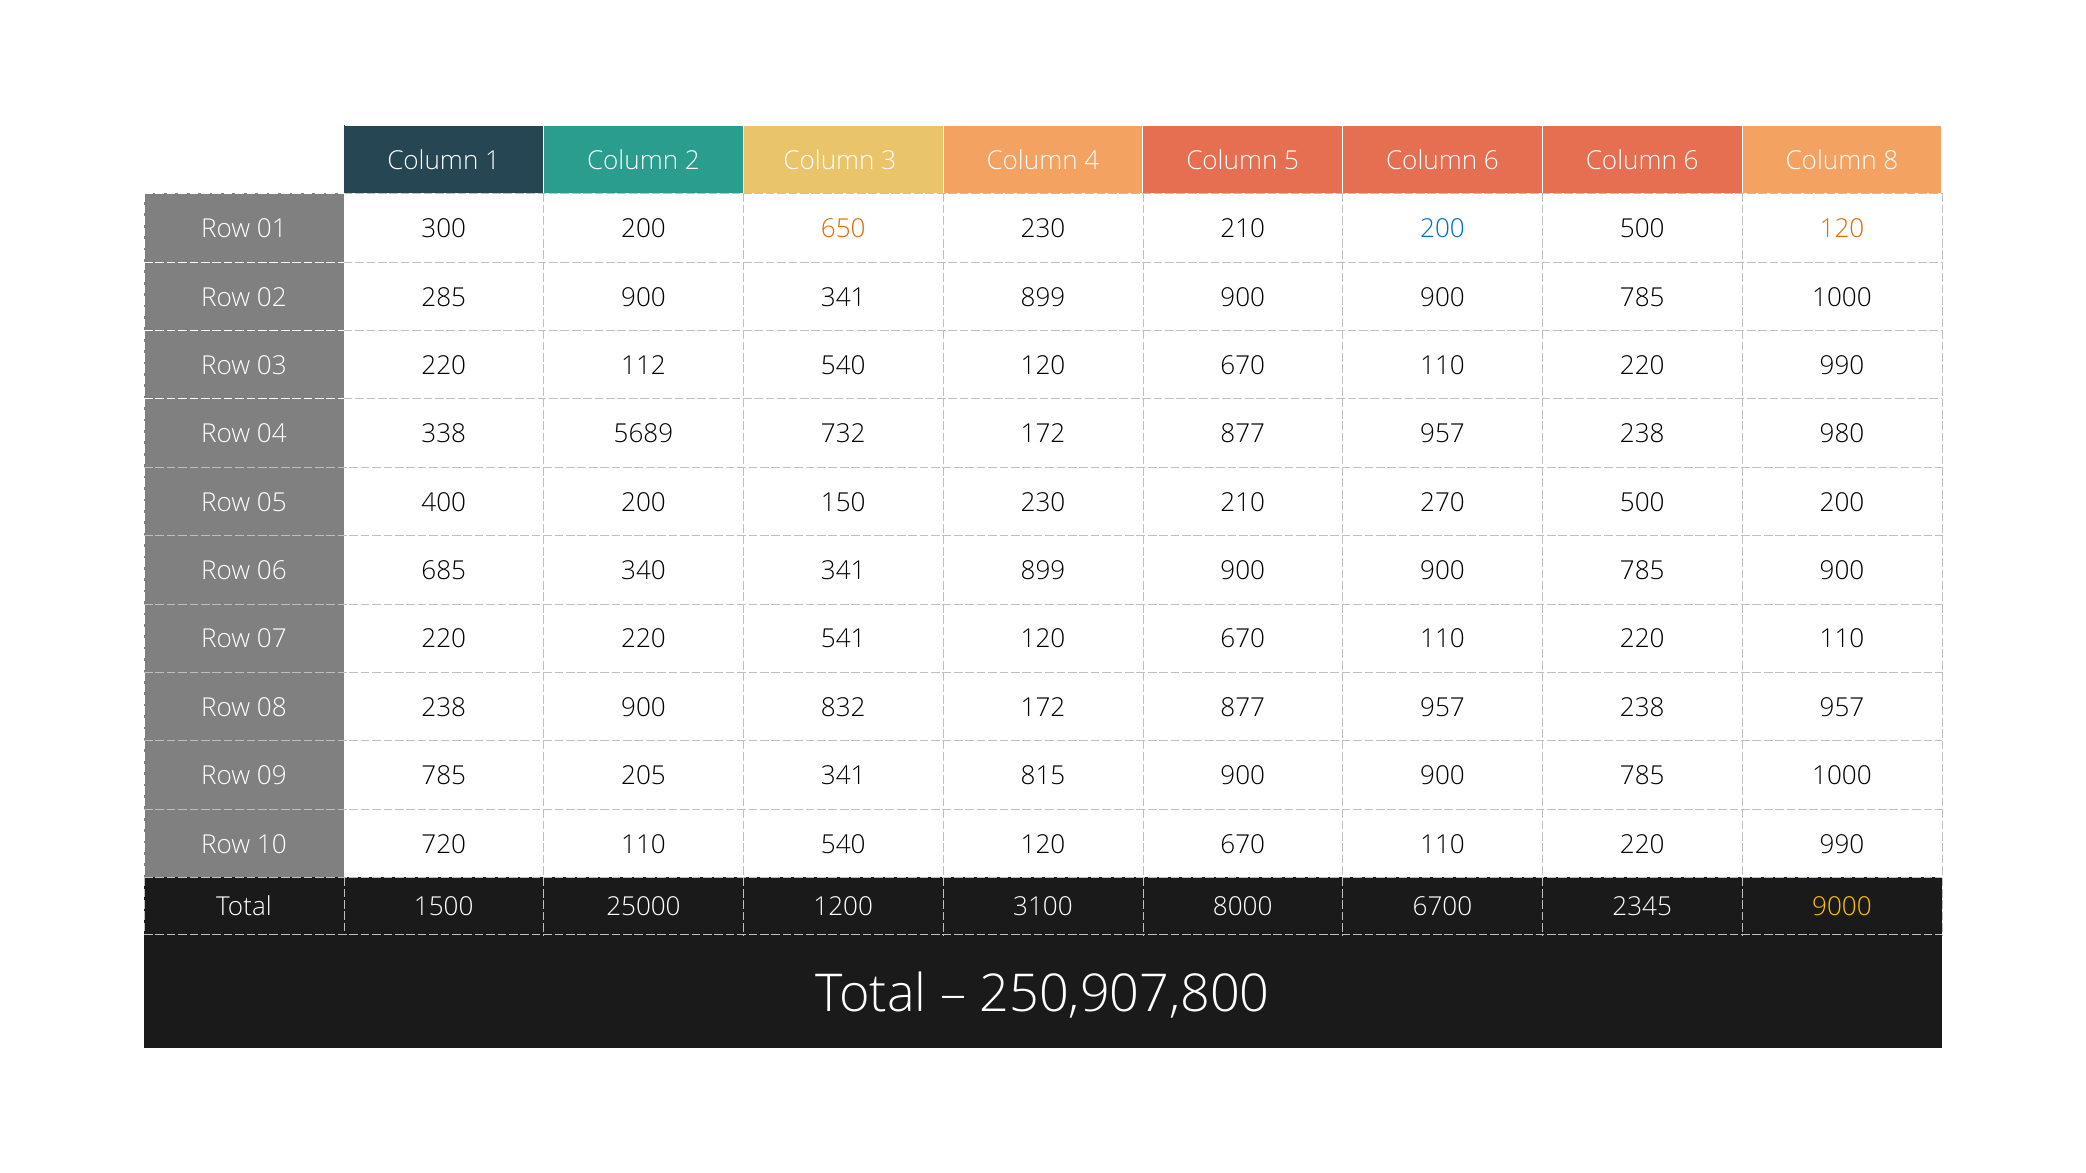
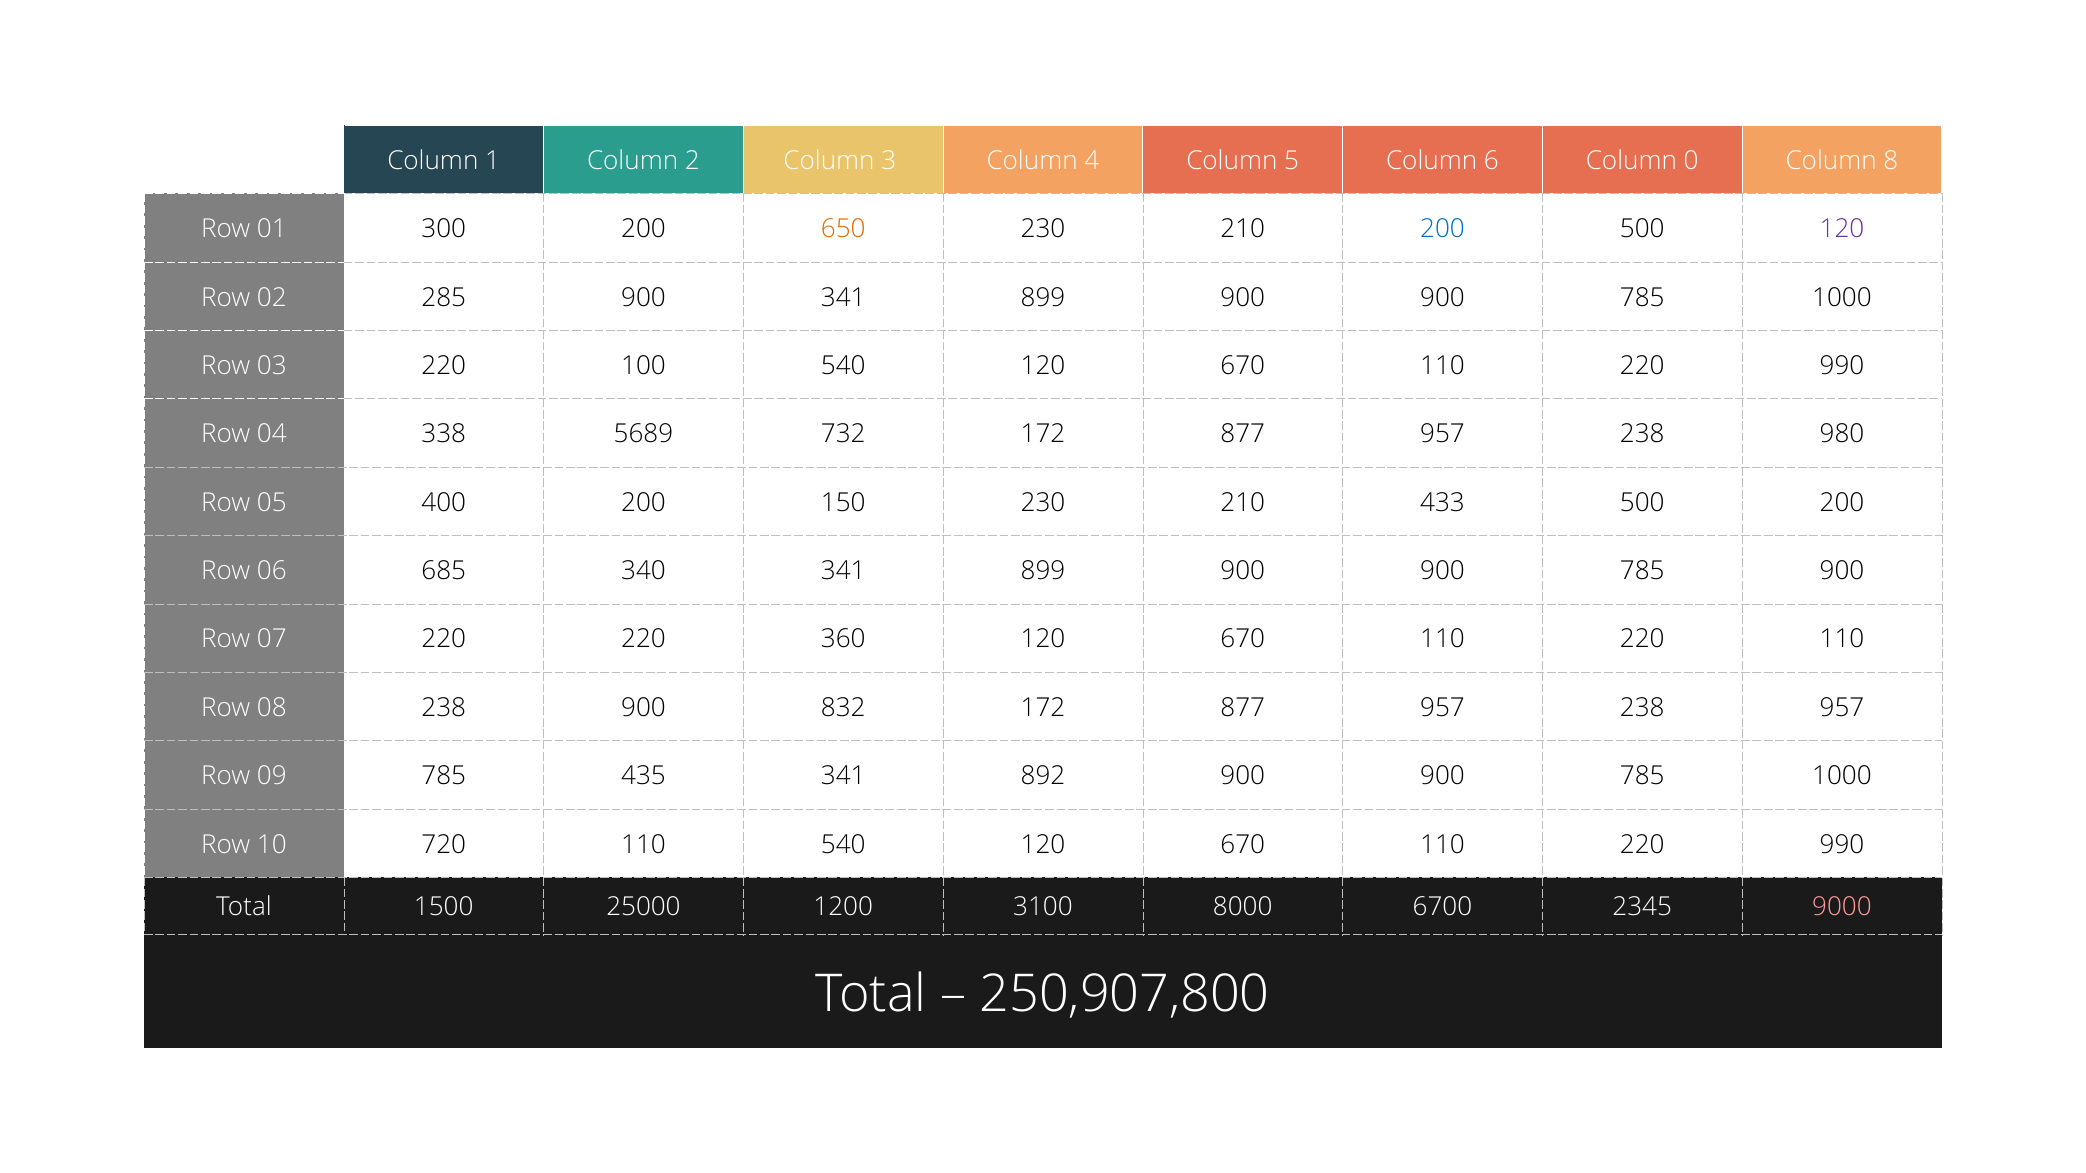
6 Column 6: 6 -> 0
120 at (1842, 229) colour: orange -> purple
112: 112 -> 100
270: 270 -> 433
541: 541 -> 360
205: 205 -> 435
815: 815 -> 892
9000 colour: yellow -> pink
